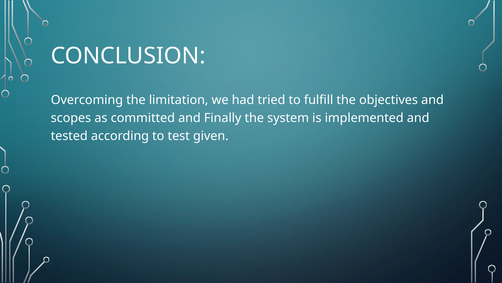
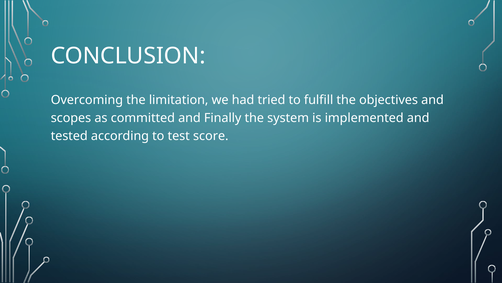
given: given -> score
